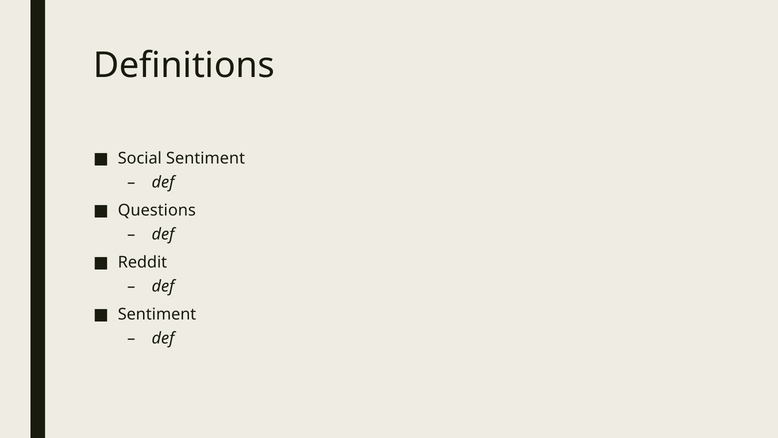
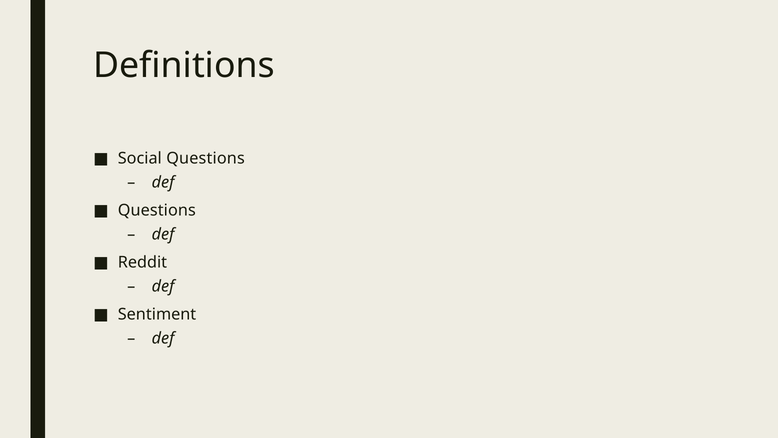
Social Sentiment: Sentiment -> Questions
